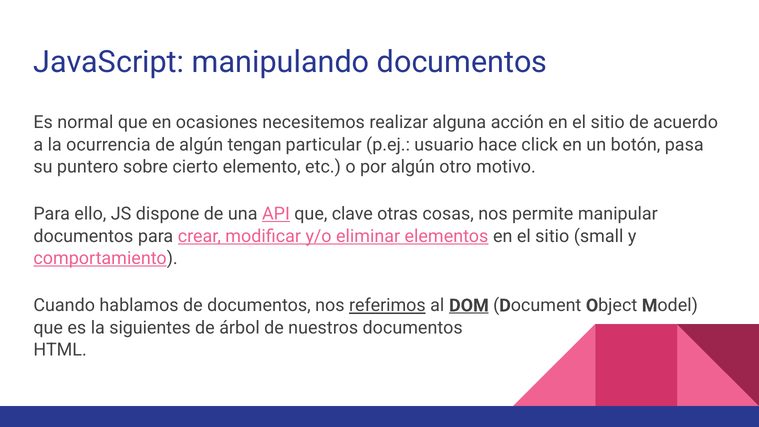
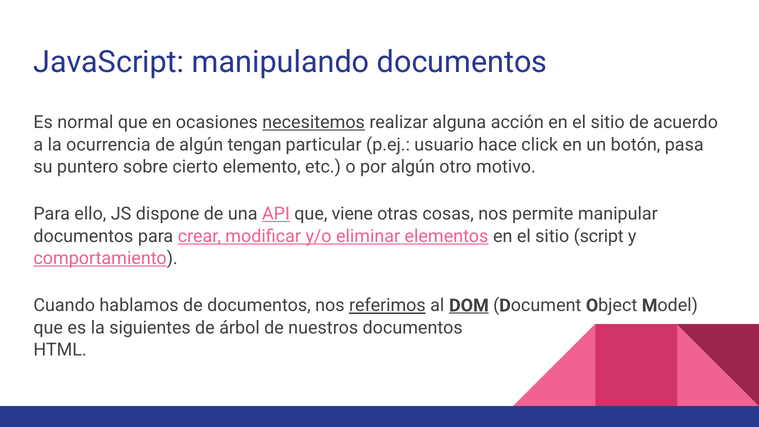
necesitemos underline: none -> present
clave: clave -> viene
small: small -> script
